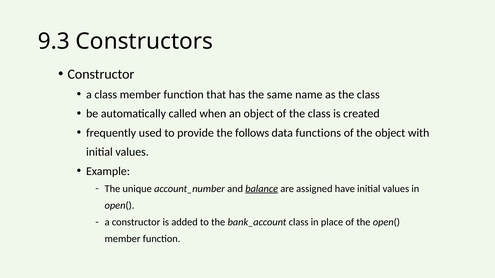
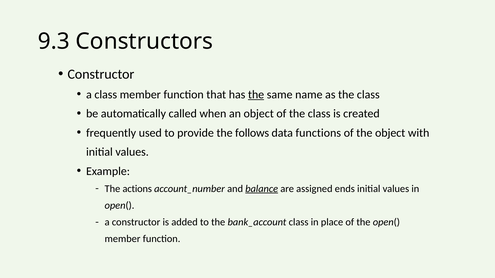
the at (256, 95) underline: none -> present
unique: unique -> actions
have: have -> ends
